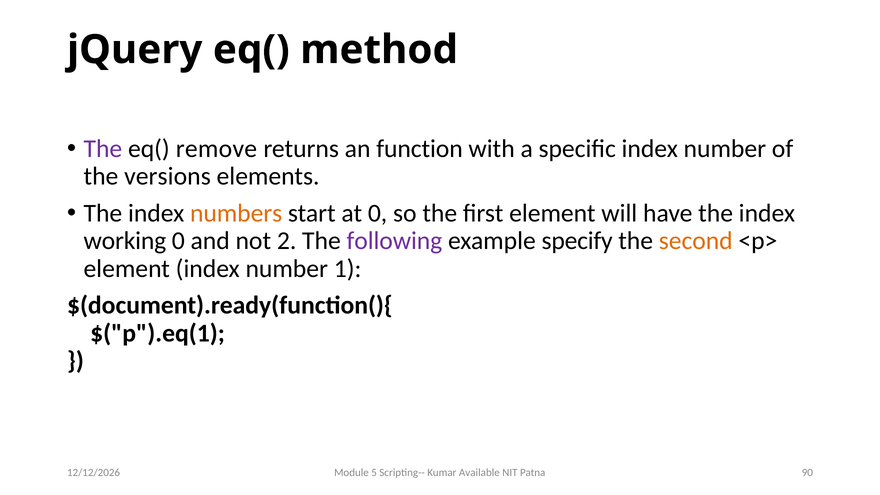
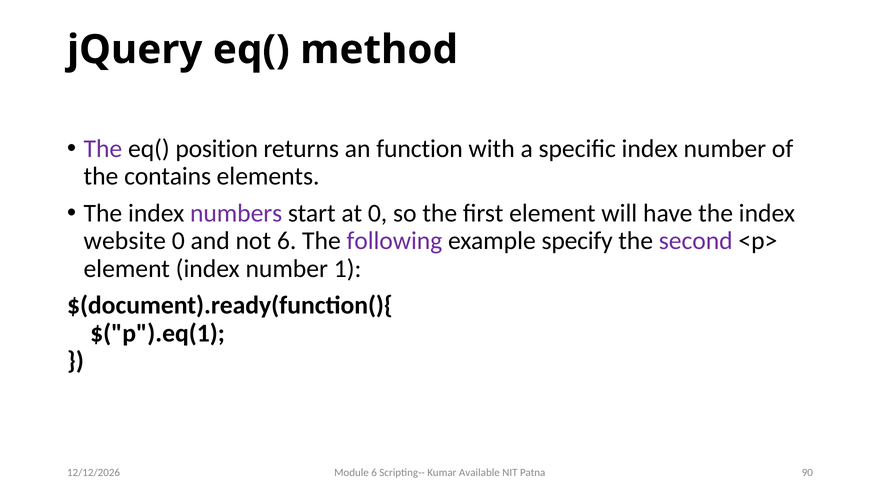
remove: remove -> position
versions: versions -> contains
numbers colour: orange -> purple
working: working -> website
not 2: 2 -> 6
second colour: orange -> purple
Module 5: 5 -> 6
